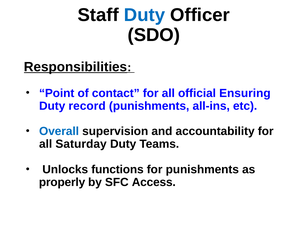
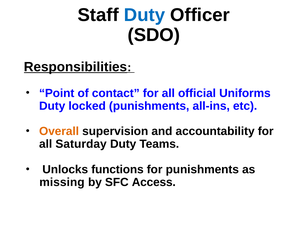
Ensuring: Ensuring -> Uniforms
record: record -> locked
Overall colour: blue -> orange
properly: properly -> missing
